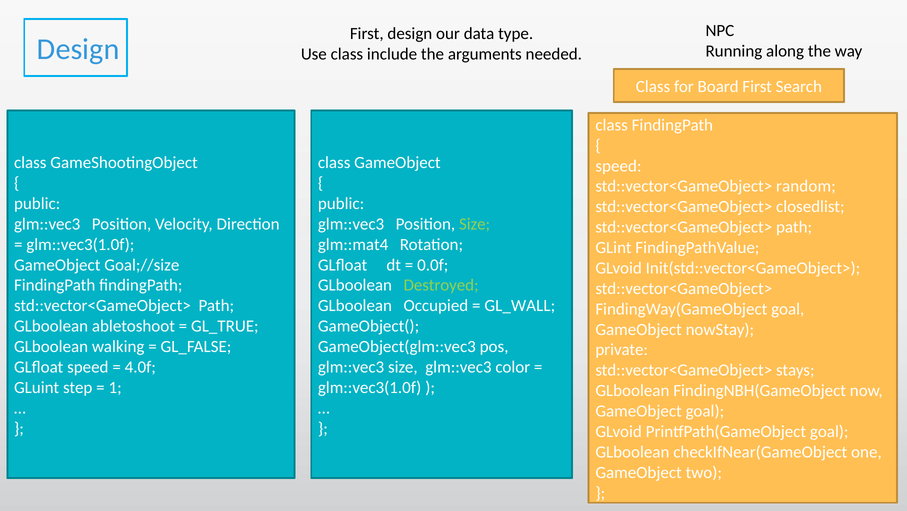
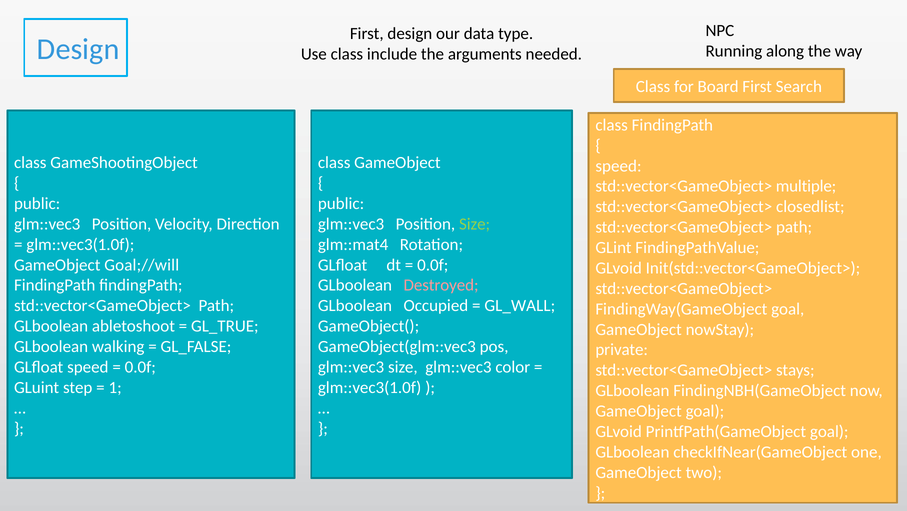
random: random -> multiple
Goal;//size: Goal;//size -> Goal;//will
Destroyed colour: light green -> pink
4.0f at (140, 367): 4.0f -> 0.0f
